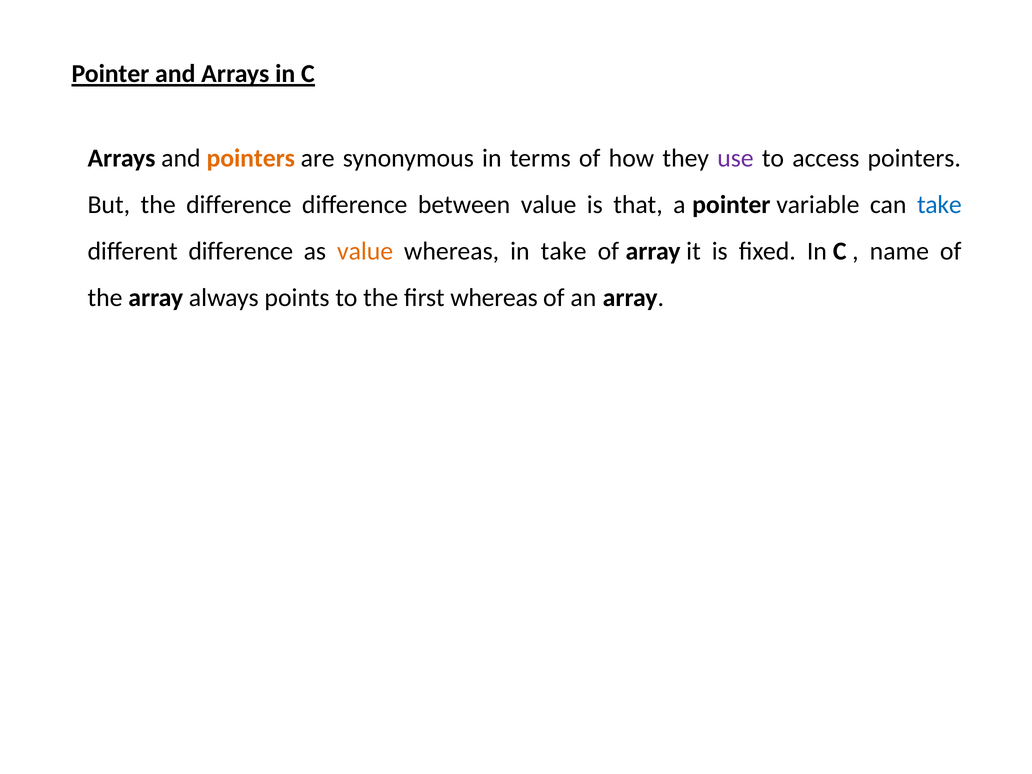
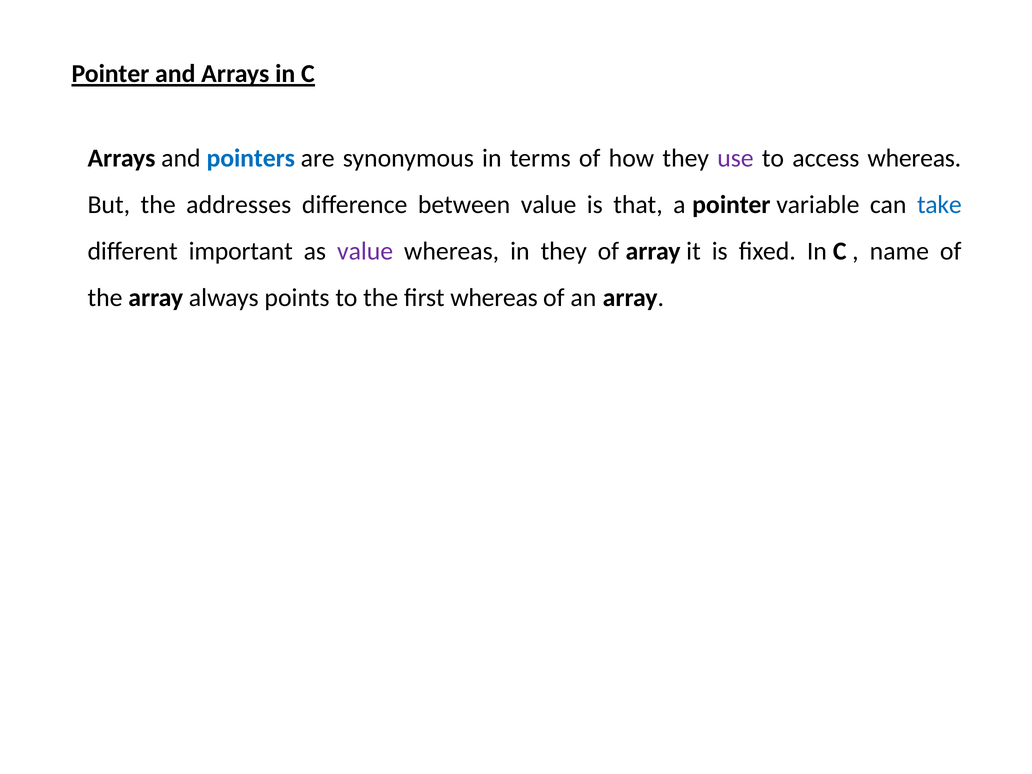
pointers at (251, 158) colour: orange -> blue
access pointers: pointers -> whereas
the difference: difference -> addresses
different difference: difference -> important
value at (365, 251) colour: orange -> purple
in take: take -> they
